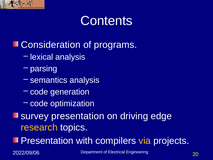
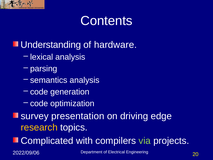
Consideration: Consideration -> Understanding
programs: programs -> hardware
Presentation at (47, 141): Presentation -> Complicated
via colour: yellow -> light green
